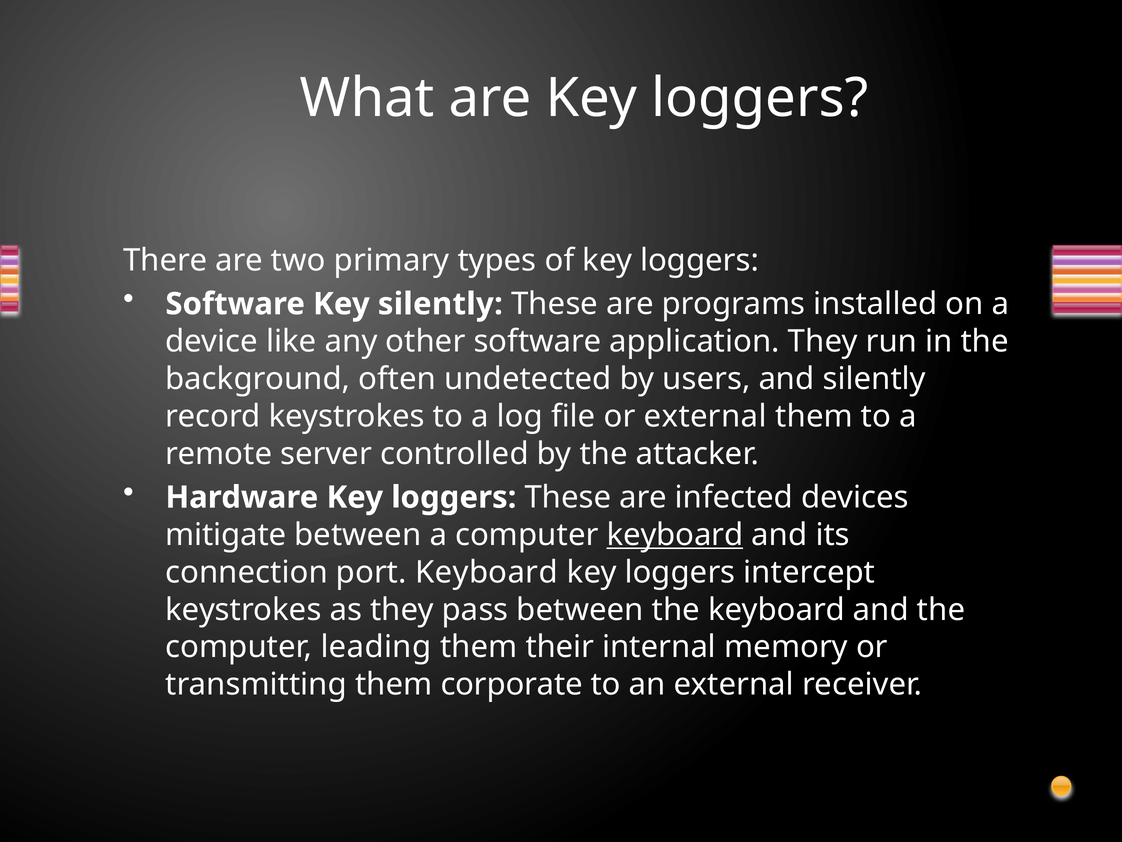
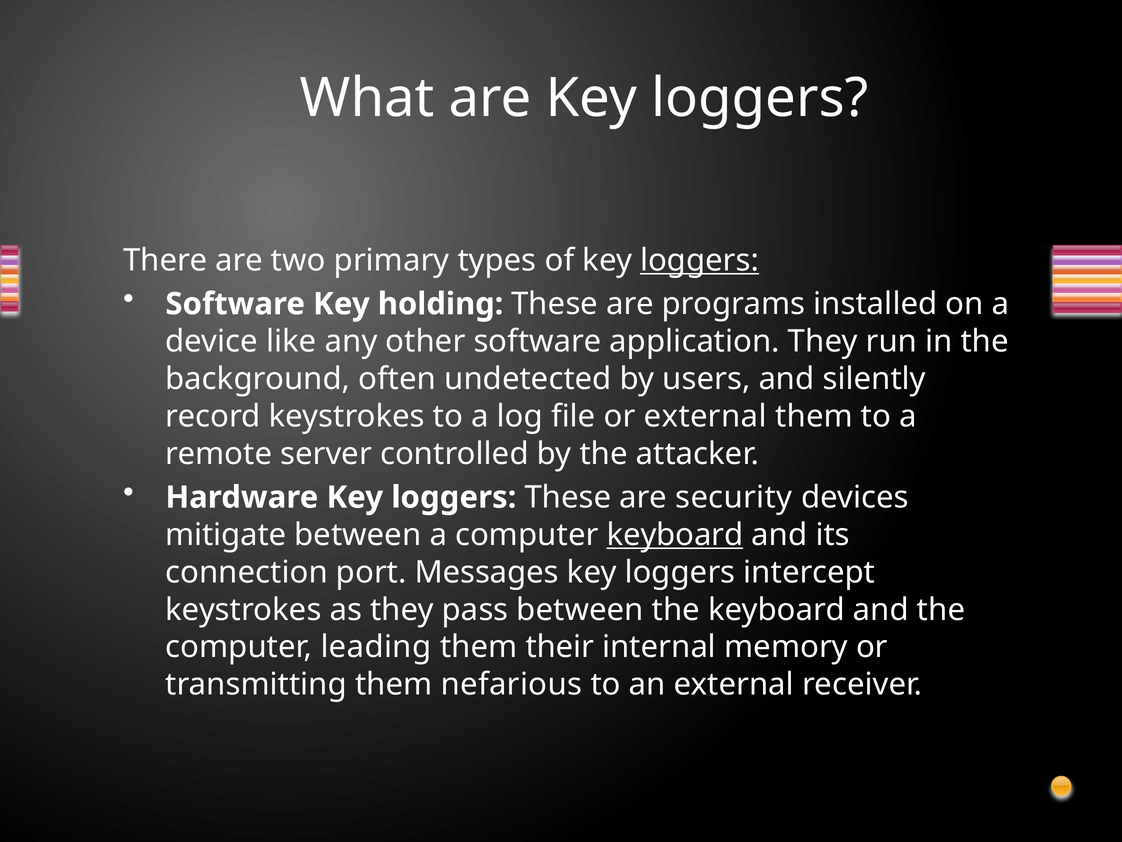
loggers at (700, 260) underline: none -> present
Key silently: silently -> holding
infected: infected -> security
port Keyboard: Keyboard -> Messages
corporate: corporate -> nefarious
